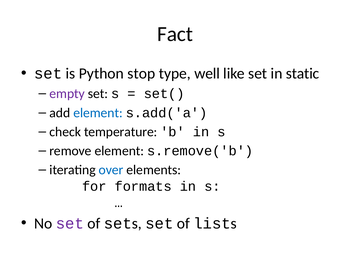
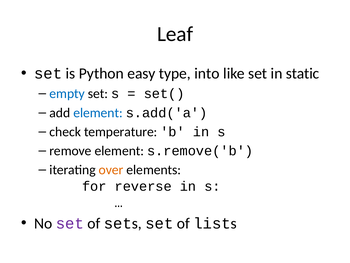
Fact: Fact -> Leaf
stop: stop -> easy
well: well -> into
empty colour: purple -> blue
over colour: blue -> orange
formats: formats -> reverse
